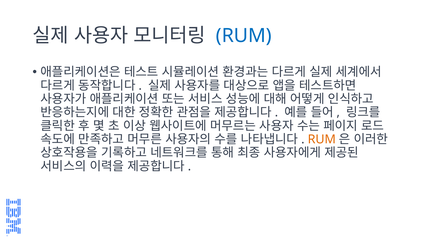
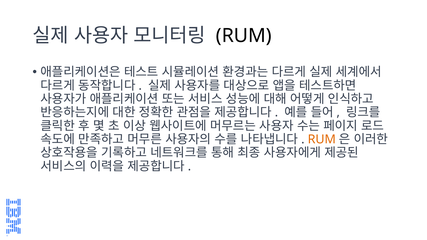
RUM at (244, 36) colour: blue -> black
